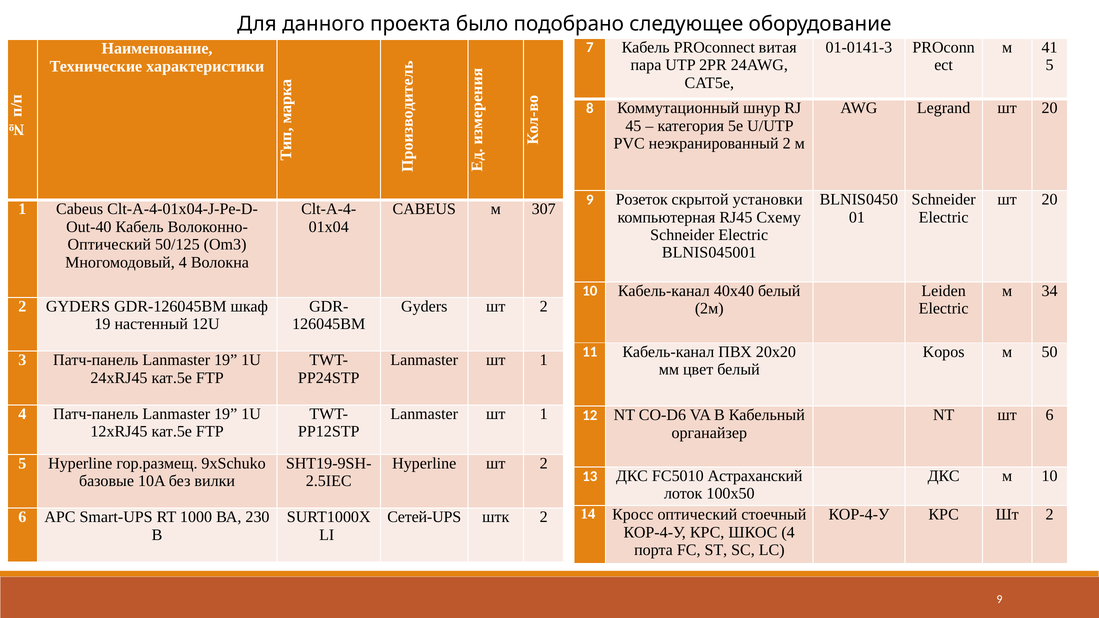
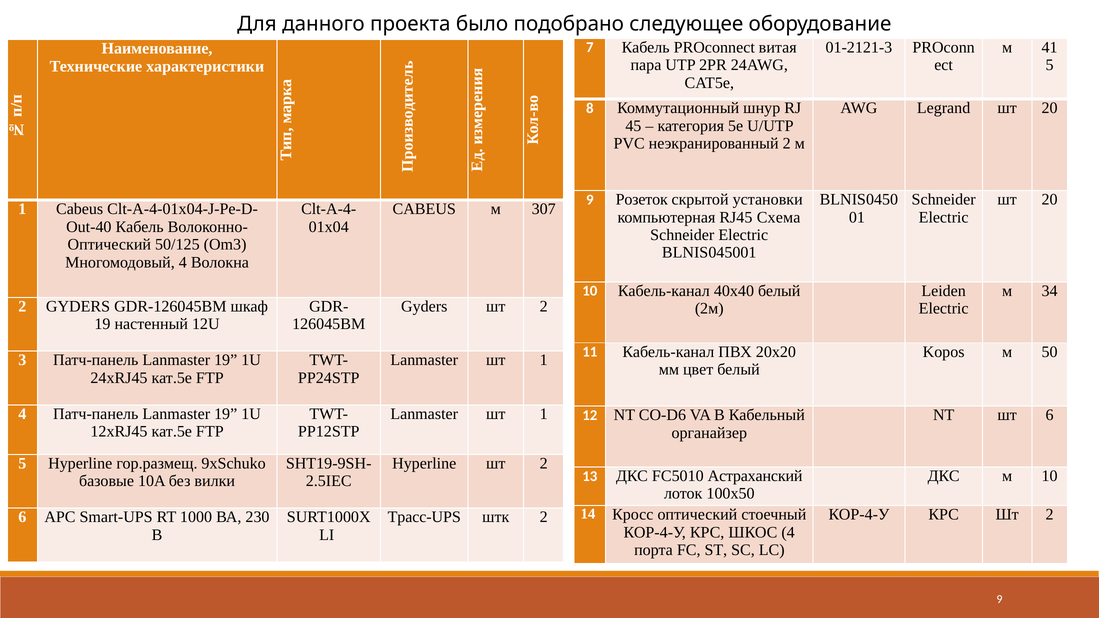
01-0141-3: 01-0141-3 -> 01-2121-3
Схему: Схему -> Схема
Сетей-UPS: Сетей-UPS -> Трасс-UPS
